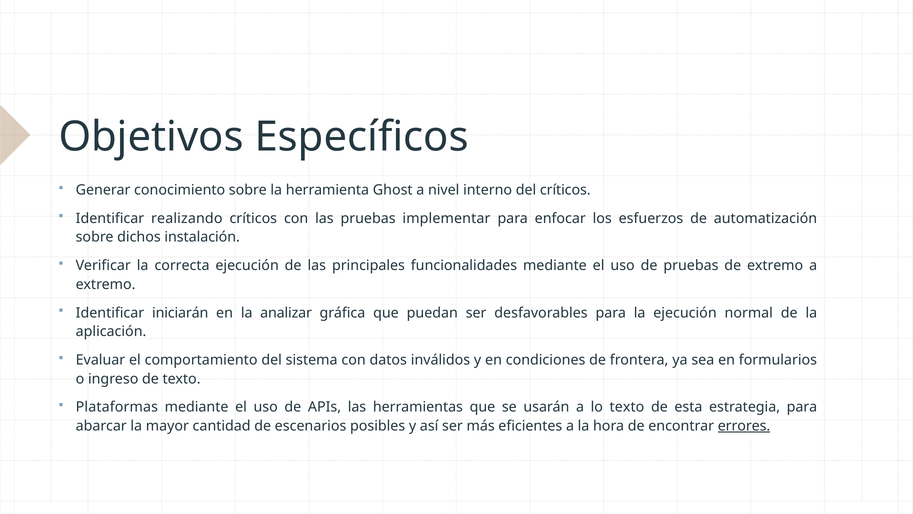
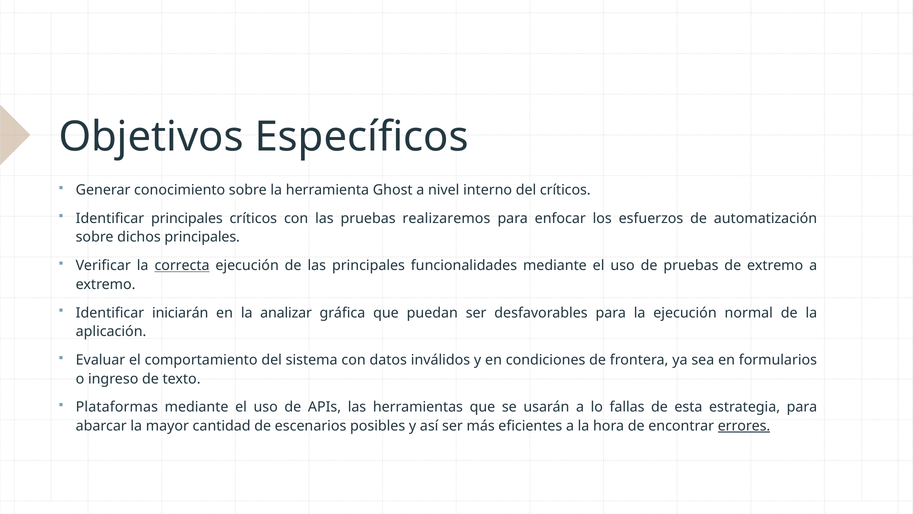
Identificar realizando: realizando -> principales
implementar: implementar -> realizaremos
dichos instalación: instalación -> principales
correcta underline: none -> present
lo texto: texto -> fallas
